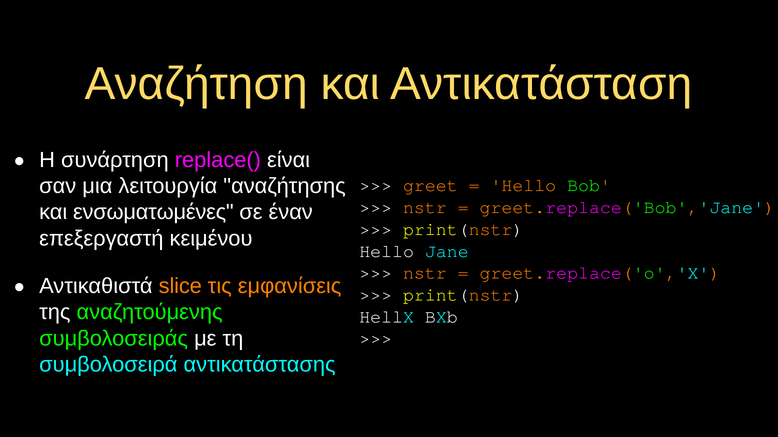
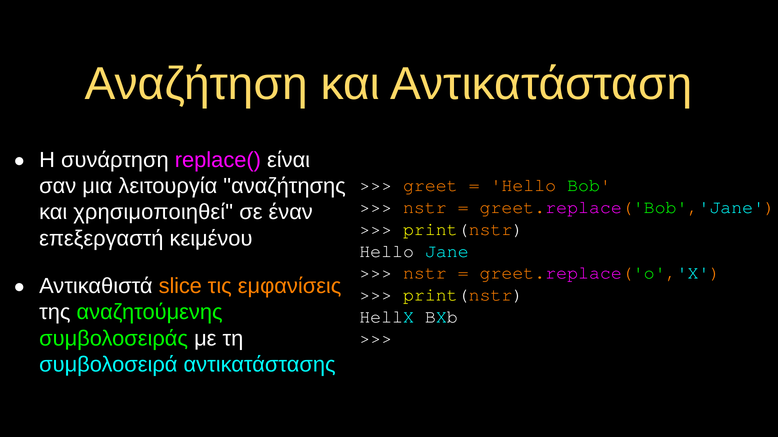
ενσωματωμένες: ενσωματωμένες -> χρησιμοποιηθεί
